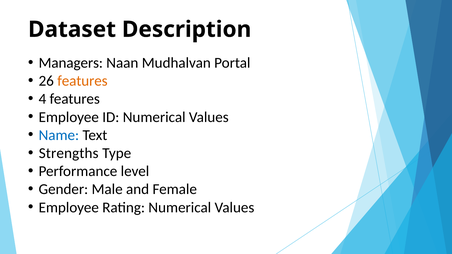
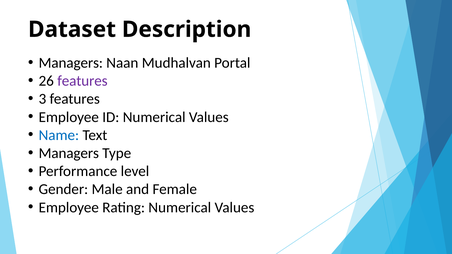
features at (82, 81) colour: orange -> purple
4: 4 -> 3
Strengths at (69, 153): Strengths -> Managers
